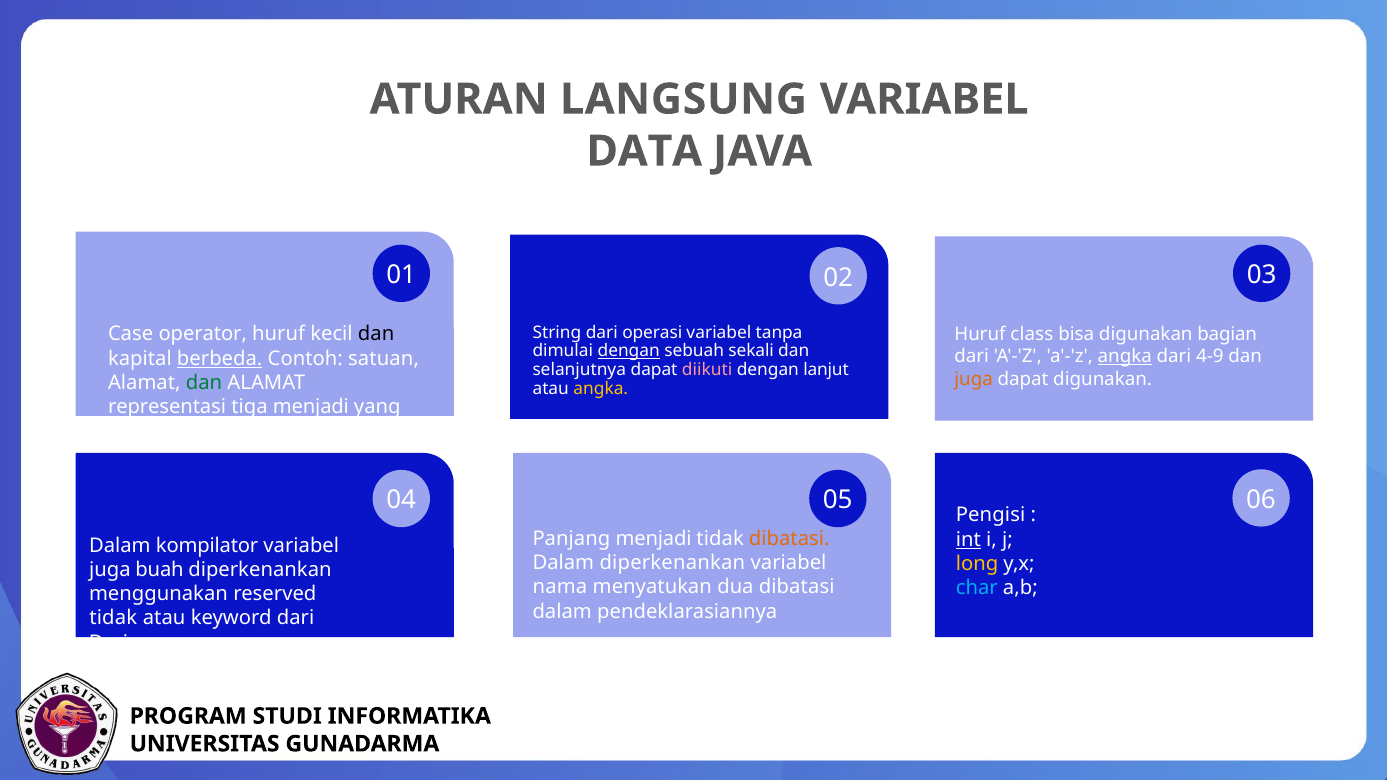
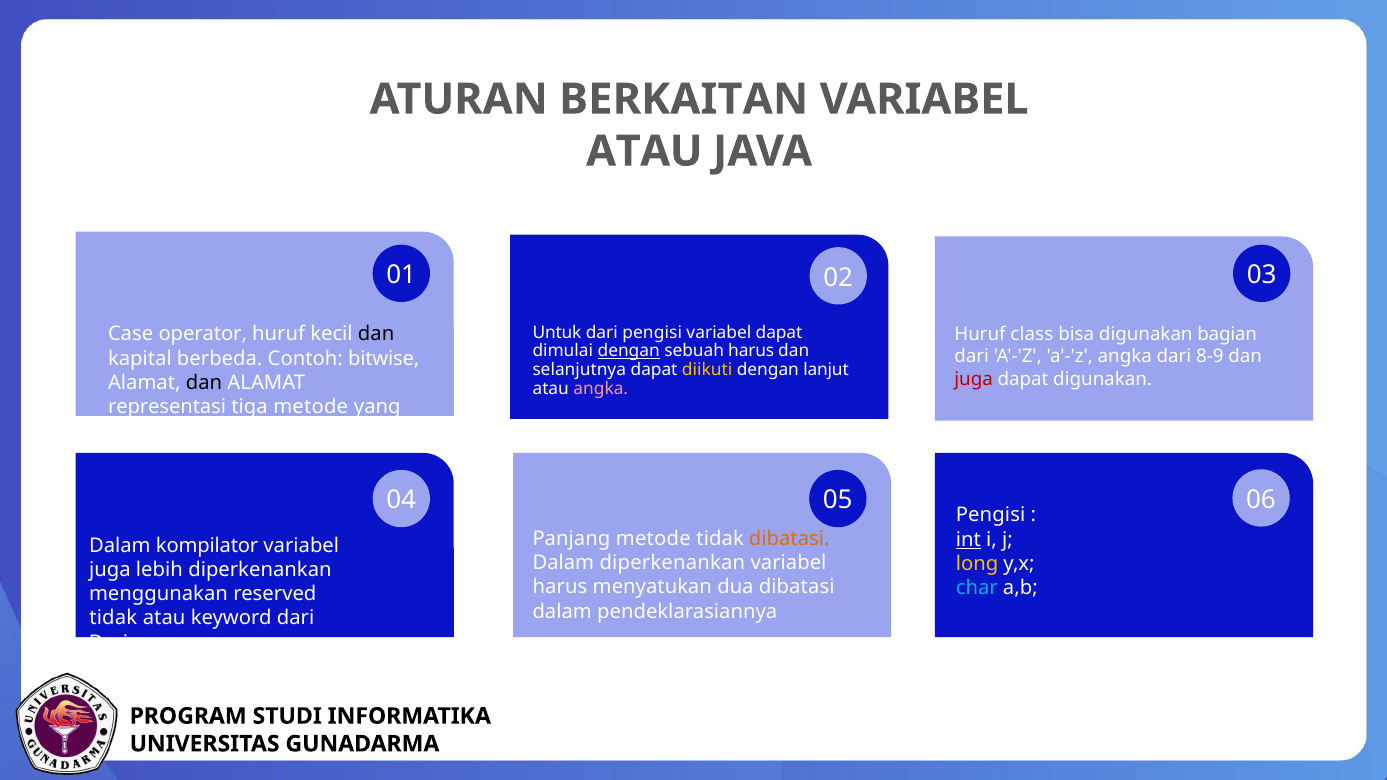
LANGSUNG: LANGSUNG -> BERKAITAN
DATA at (644, 151): DATA -> ATAU
String: String -> Untuk
dari operasi: operasi -> pengisi
variabel tanpa: tanpa -> dapat
sebuah sekali: sekali -> harus
angka at (1125, 357) underline: present -> none
4-9: 4-9 -> 8-9
berbeda at (220, 359) underline: present -> none
satuan: satuan -> bitwise
diikuti colour: pink -> yellow
juga at (974, 379) colour: orange -> red
dan at (204, 383) colour: green -> black
angka at (601, 389) colour: yellow -> pink
tiga menjadi: menjadi -> metode
Panjang menjadi: menjadi -> metode
buah: buah -> lebih
nama at (560, 587): nama -> harus
